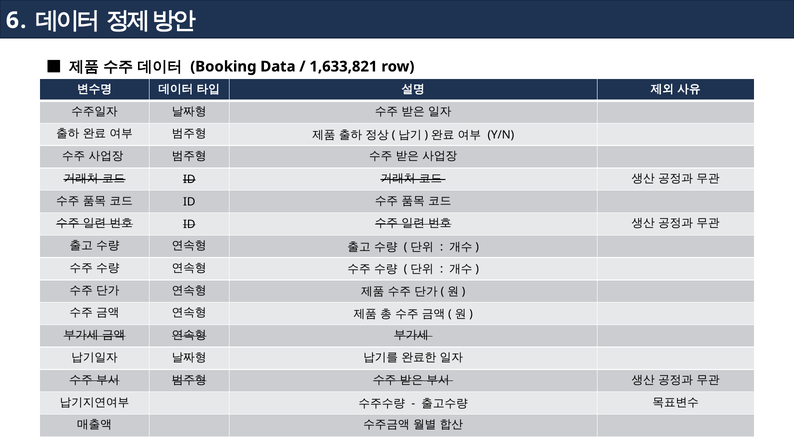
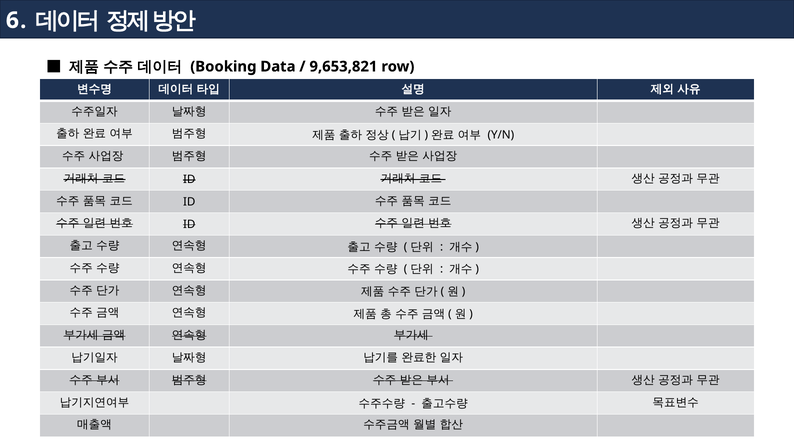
1,633,821: 1,633,821 -> 9,653,821
